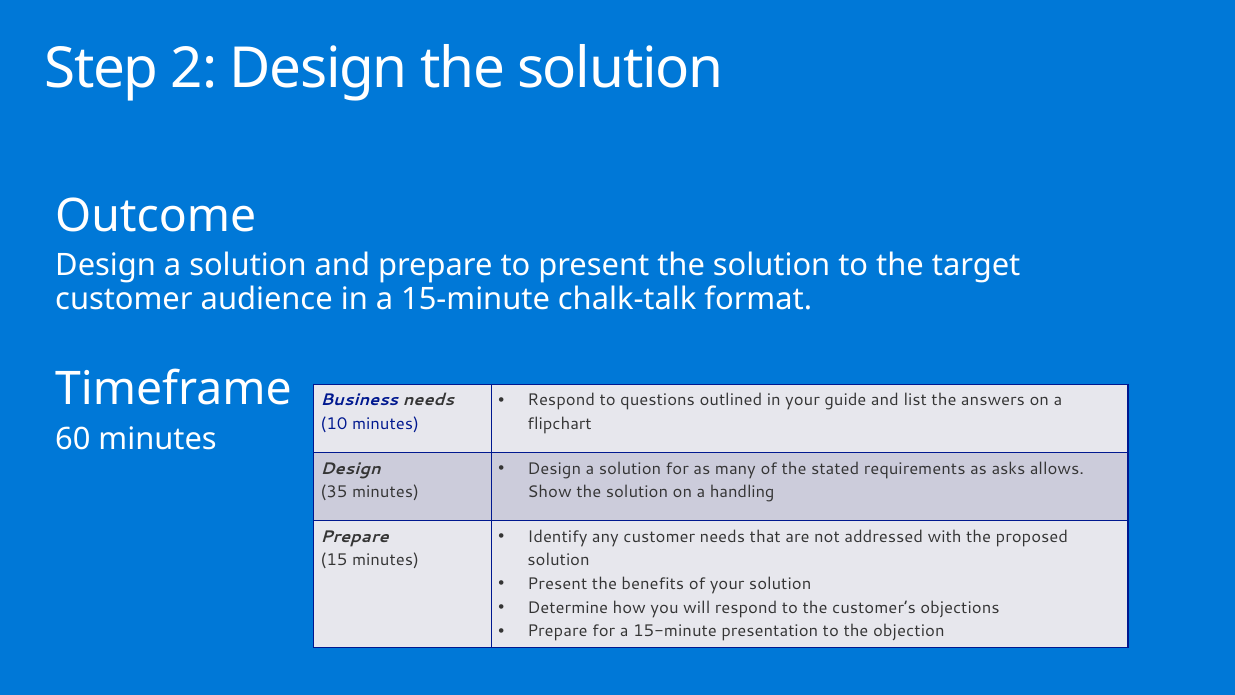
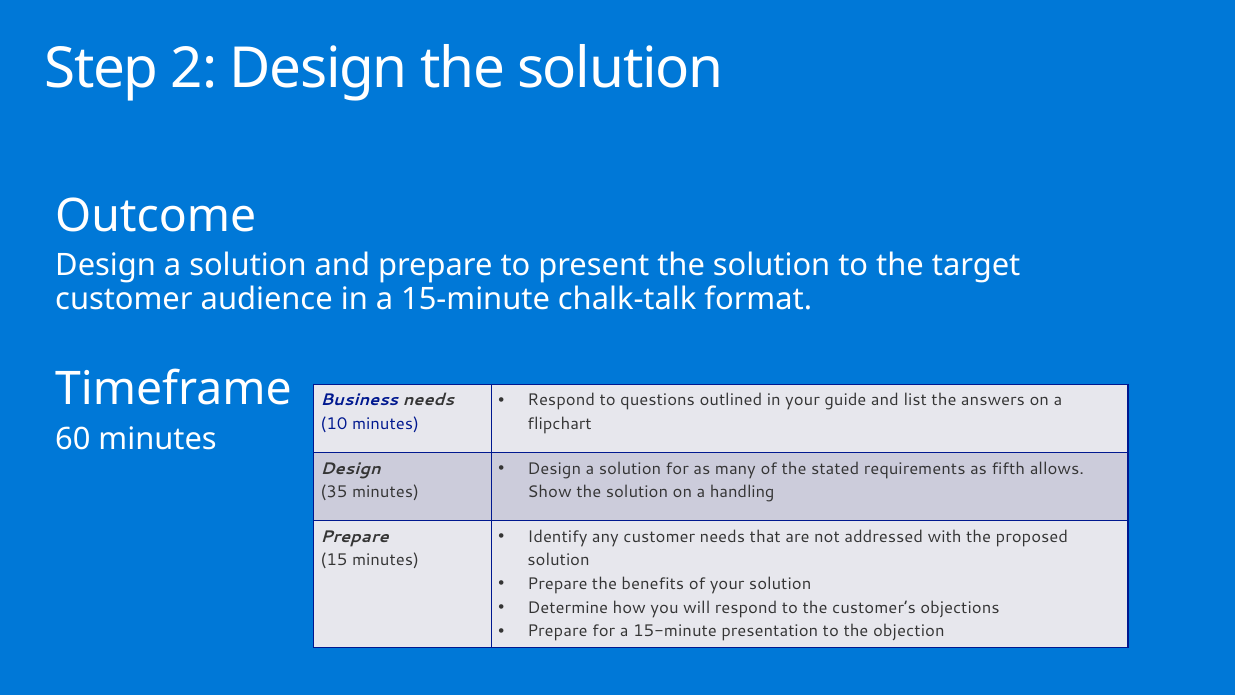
asks: asks -> fifth
Present at (557, 584): Present -> Prepare
